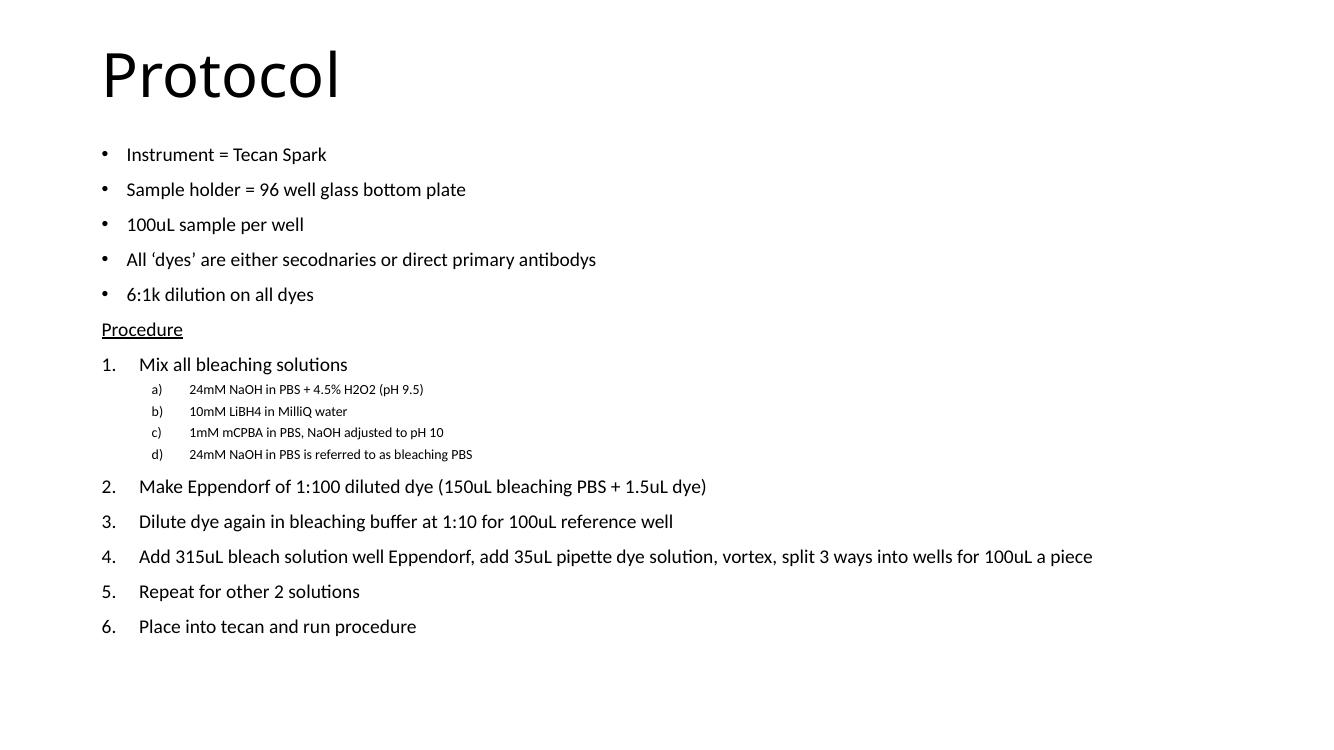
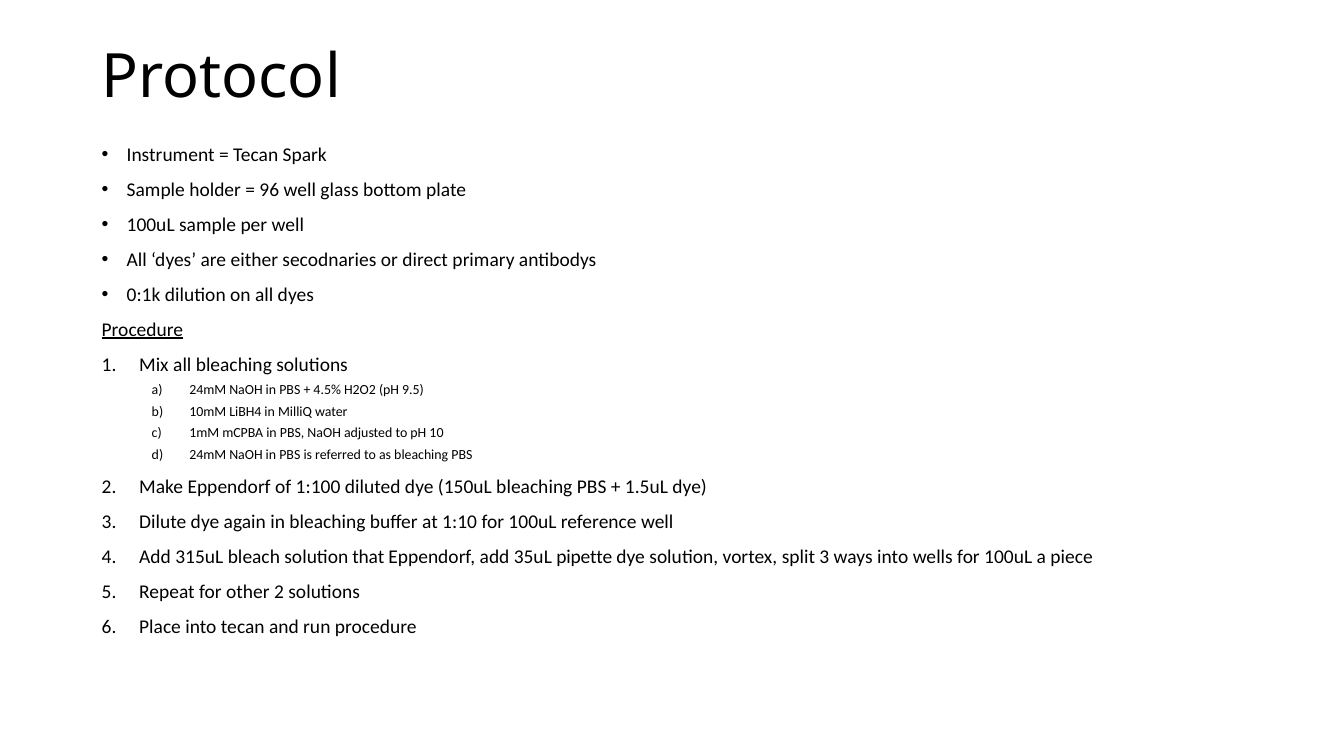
6:1k: 6:1k -> 0:1k
solution well: well -> that
